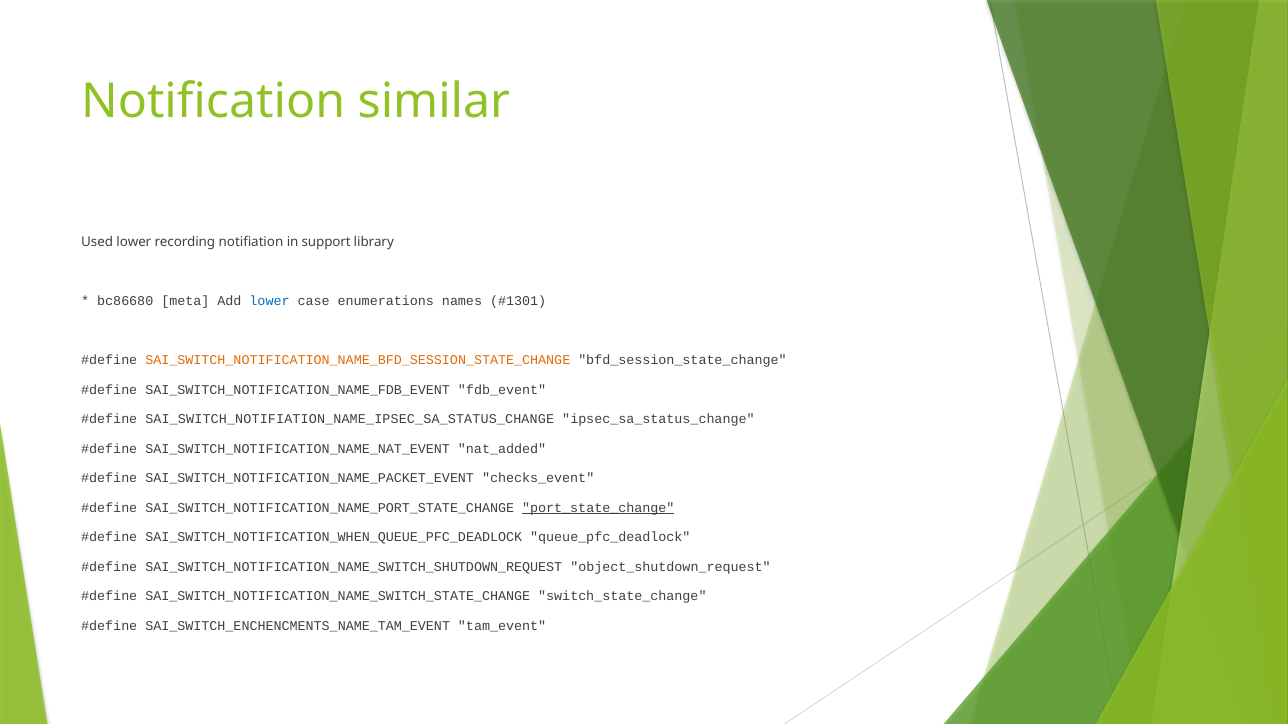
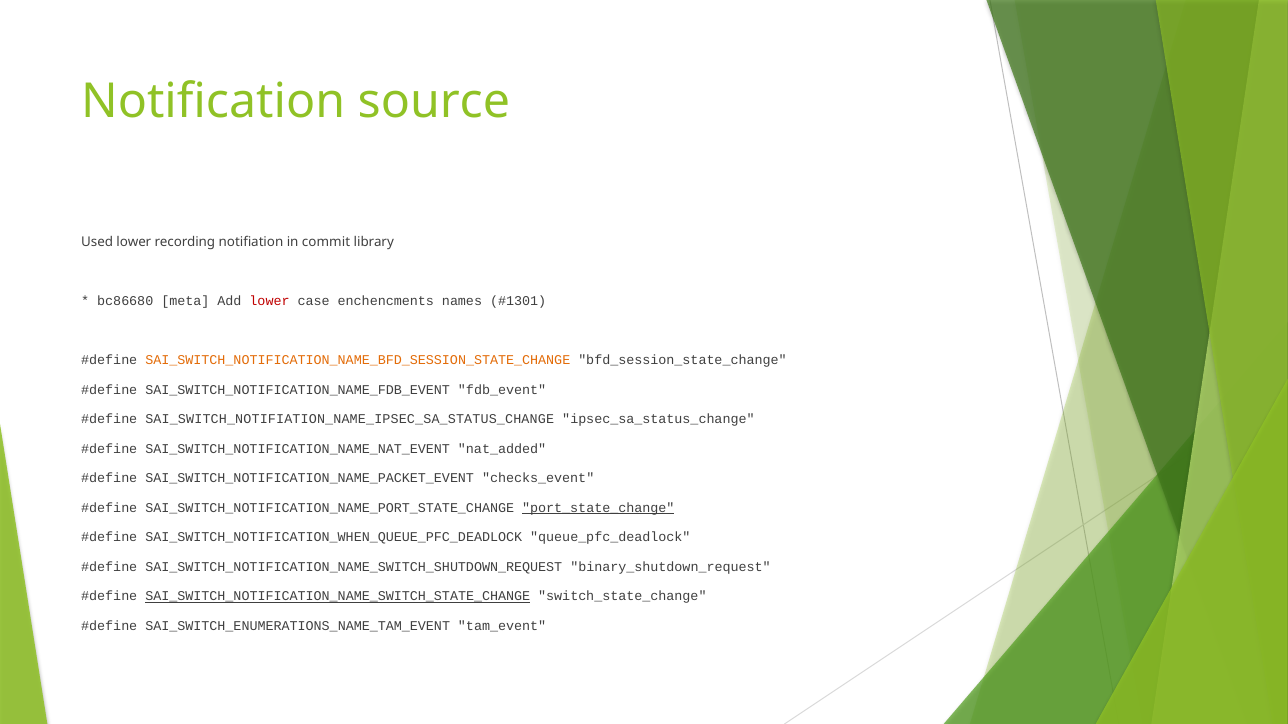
similar: similar -> source
support: support -> commit
lower at (270, 301) colour: blue -> red
enumerations: enumerations -> enchencments
object_shutdown_request: object_shutdown_request -> binary_shutdown_request
SAI_SWITCH_NOTIFICATION_NAME_SWITCH_STATE_CHANGE underline: none -> present
SAI_SWITCH_ENCHENCMENTS_NAME_TAM_EVENT: SAI_SWITCH_ENCHENCMENTS_NAME_TAM_EVENT -> SAI_SWITCH_ENUMERATIONS_NAME_TAM_EVENT
